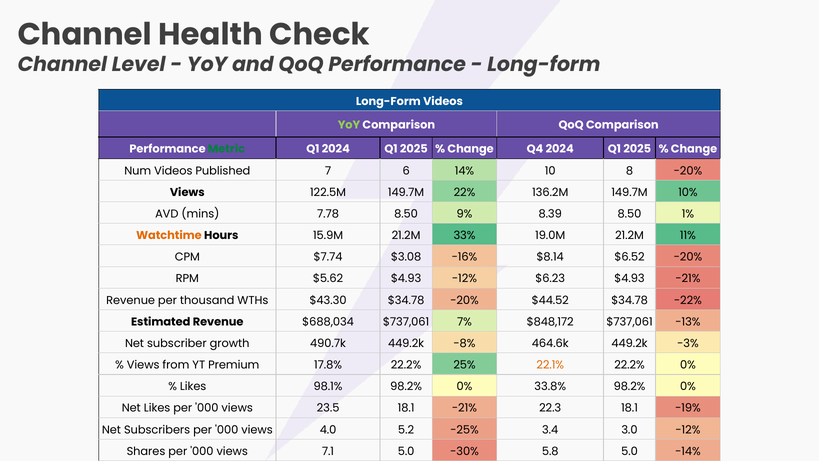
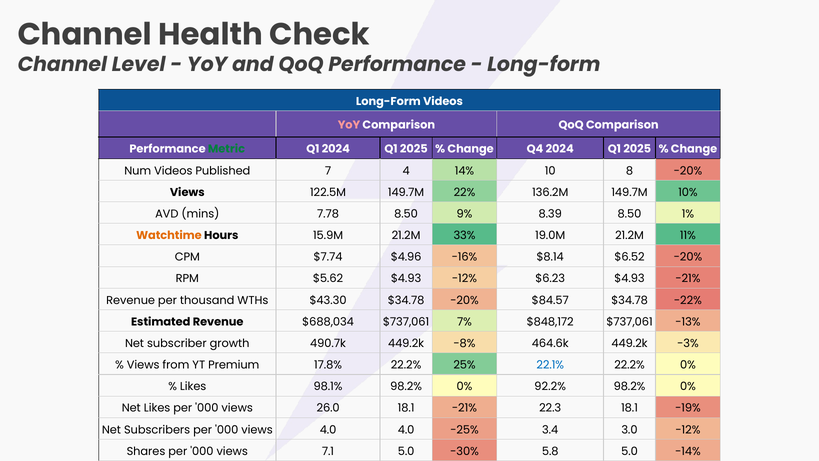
YoY at (349, 125) colour: light green -> pink
6: 6 -> 4
$3.08: $3.08 -> $4.96
$44.52: $44.52 -> $84.57
22.1% colour: orange -> blue
33.8%: 33.8% -> 92.2%
23.5: 23.5 -> 26.0
4.0 5.2: 5.2 -> 4.0
